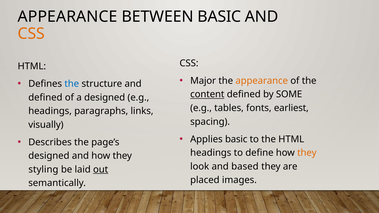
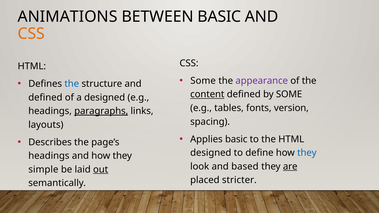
APPEARANCE at (68, 17): APPEARANCE -> ANIMATIONS
Major at (203, 81): Major -> Some
appearance at (262, 81) colour: orange -> purple
earliest: earliest -> version
paragraphs underline: none -> present
visually: visually -> layouts
headings at (211, 153): headings -> designed
they at (307, 153) colour: orange -> blue
designed at (49, 156): designed -> headings
are underline: none -> present
styling: styling -> simple
images: images -> stricter
